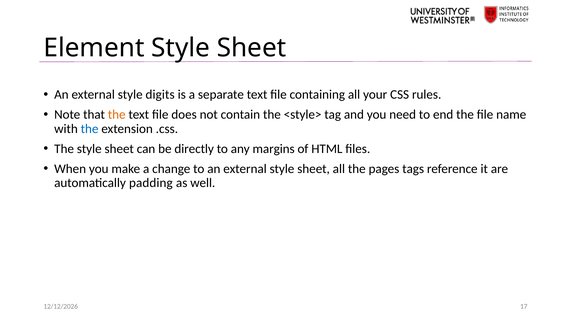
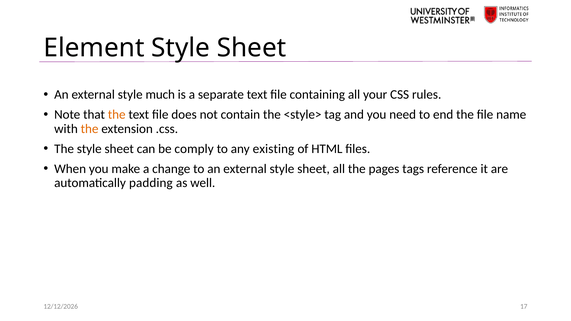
digits: digits -> much
the at (90, 129) colour: blue -> orange
directly: directly -> comply
margins: margins -> existing
